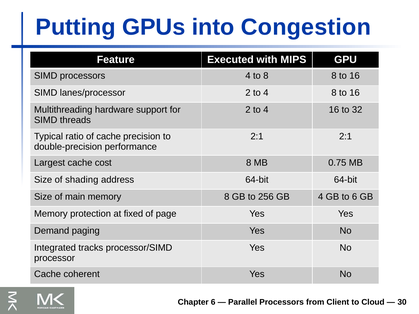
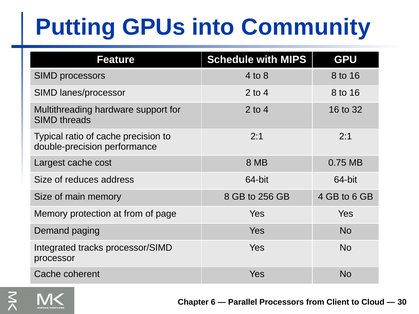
Congestion: Congestion -> Community
Executed: Executed -> Schedule
shading: shading -> reduces
at fixed: fixed -> from
